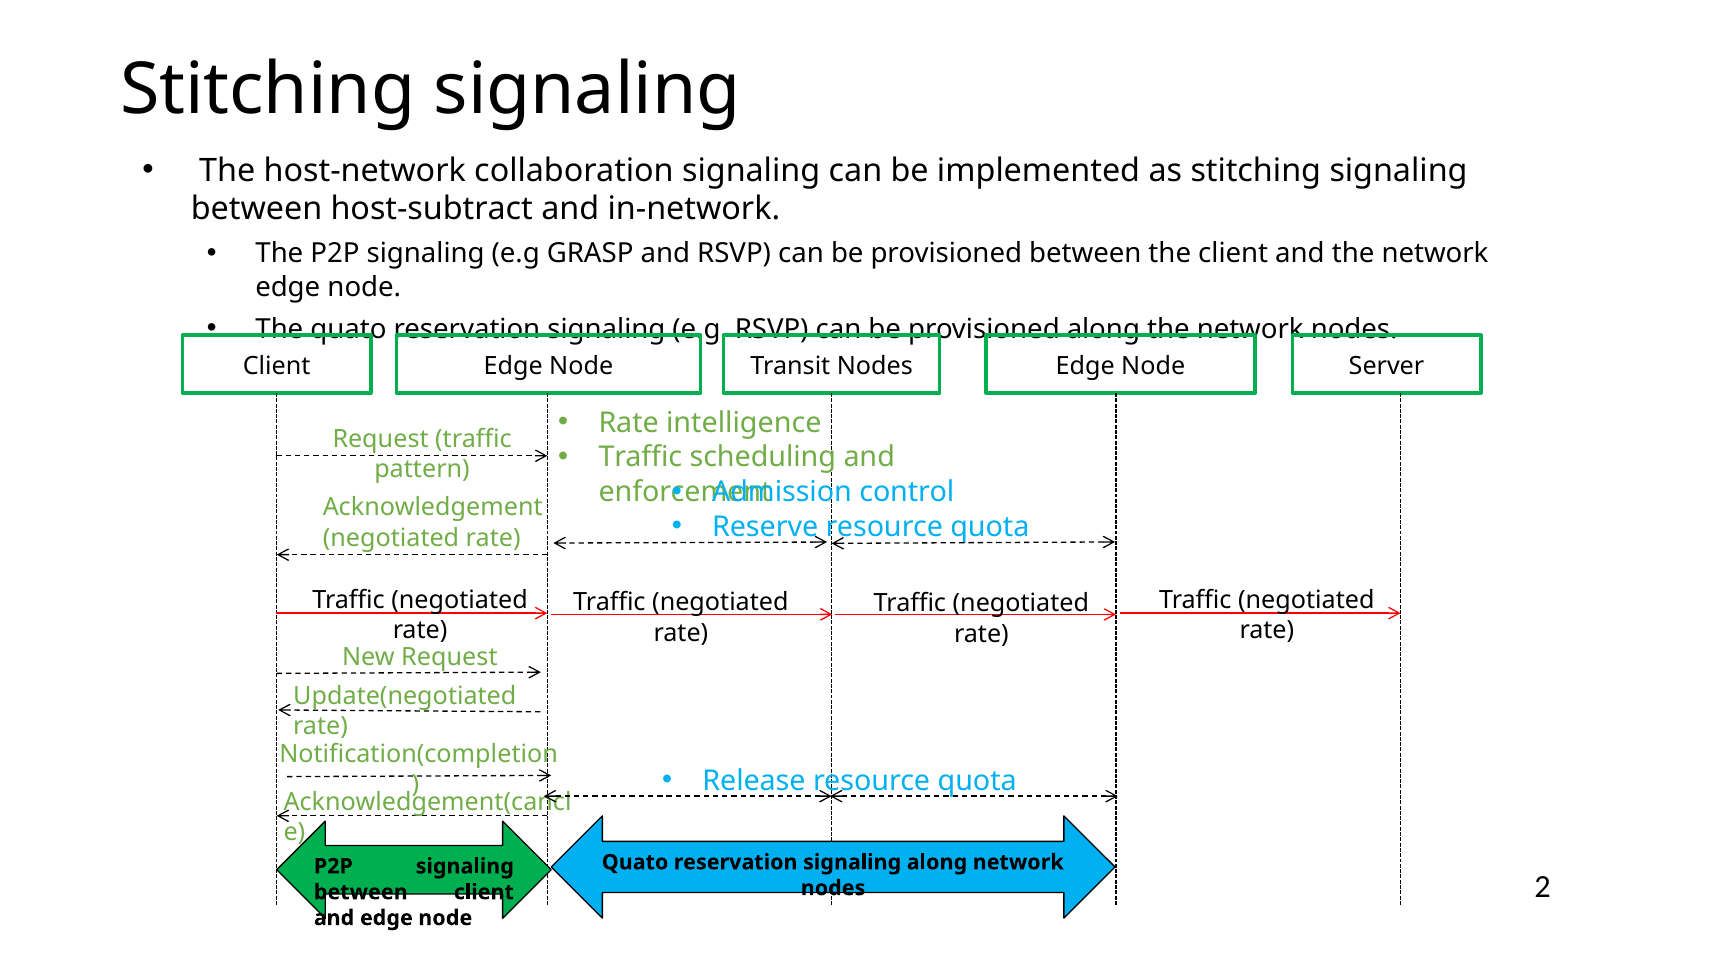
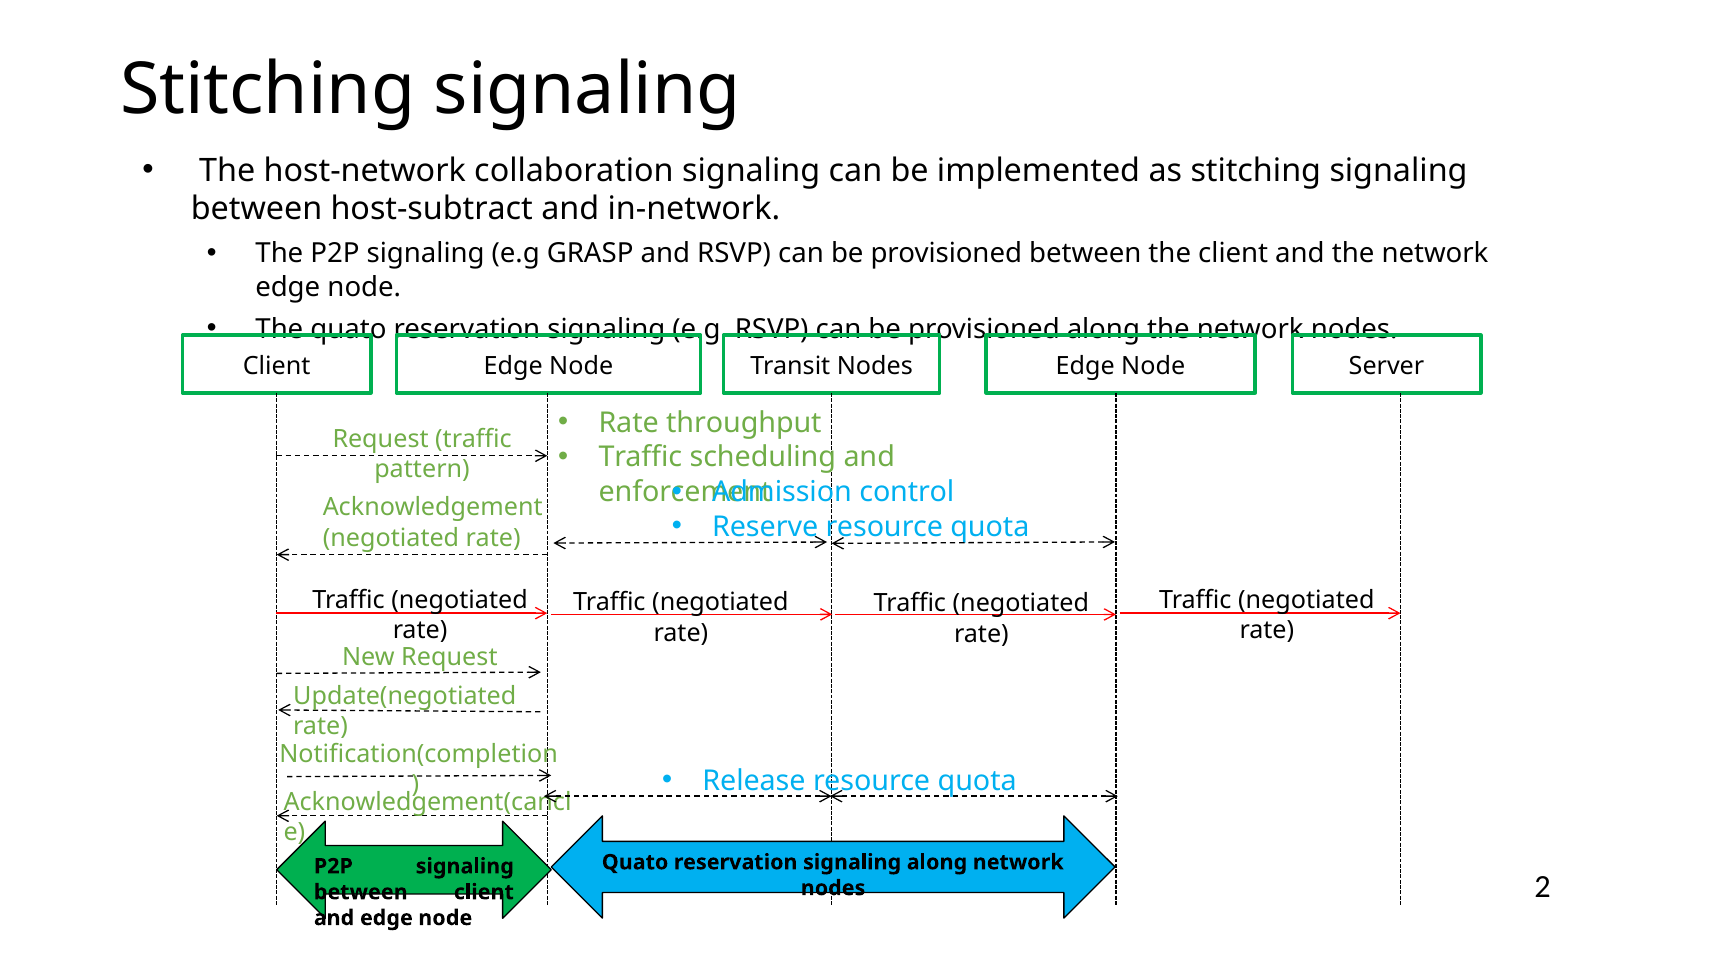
intelligence: intelligence -> throughput
